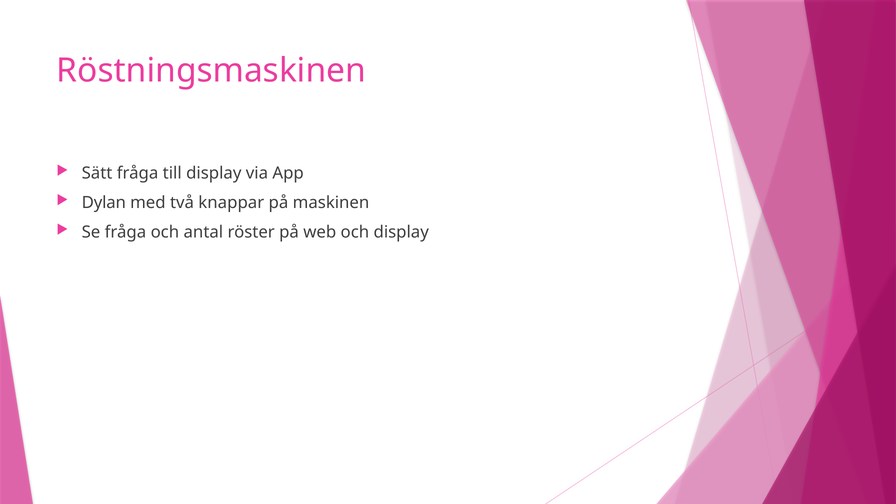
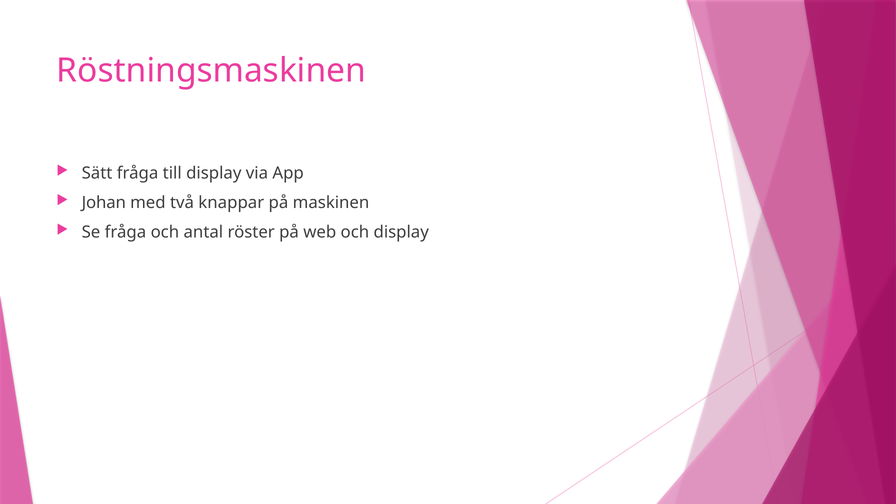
Dylan: Dylan -> Johan
